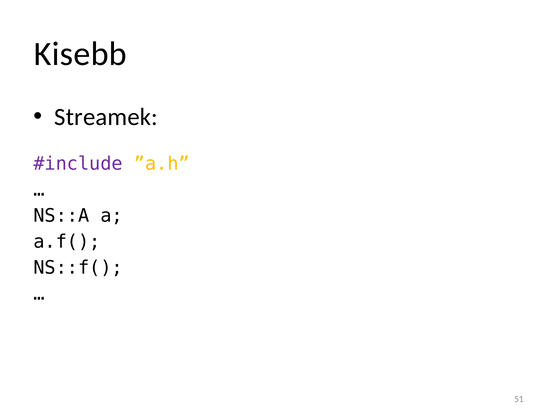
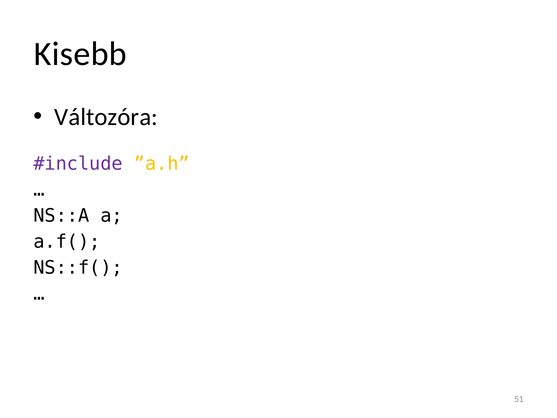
Streamek: Streamek -> Változóra
